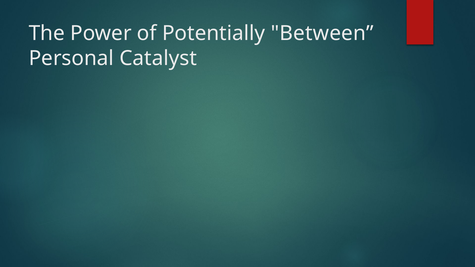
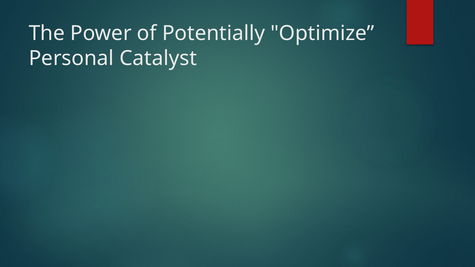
Between: Between -> Optimize
